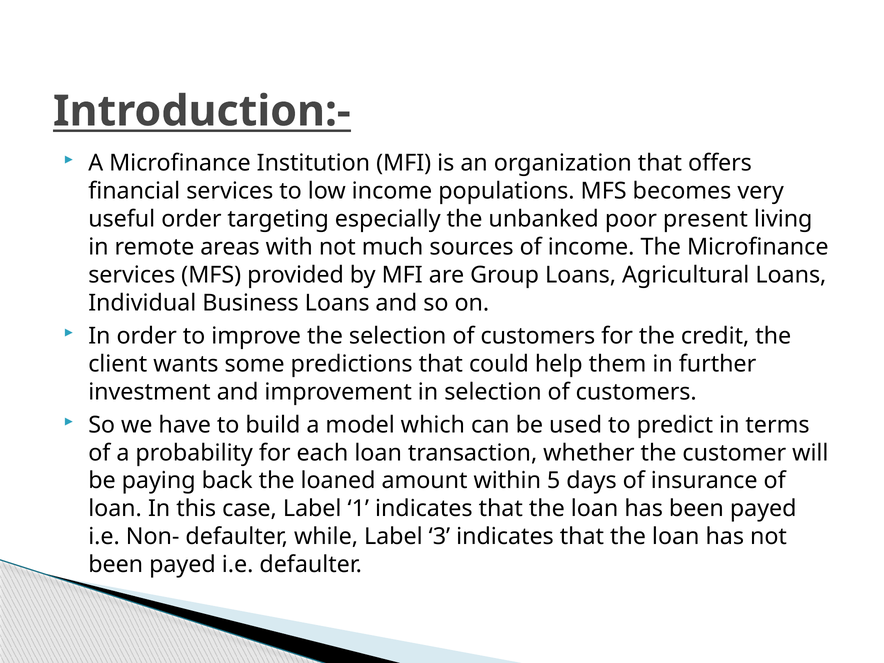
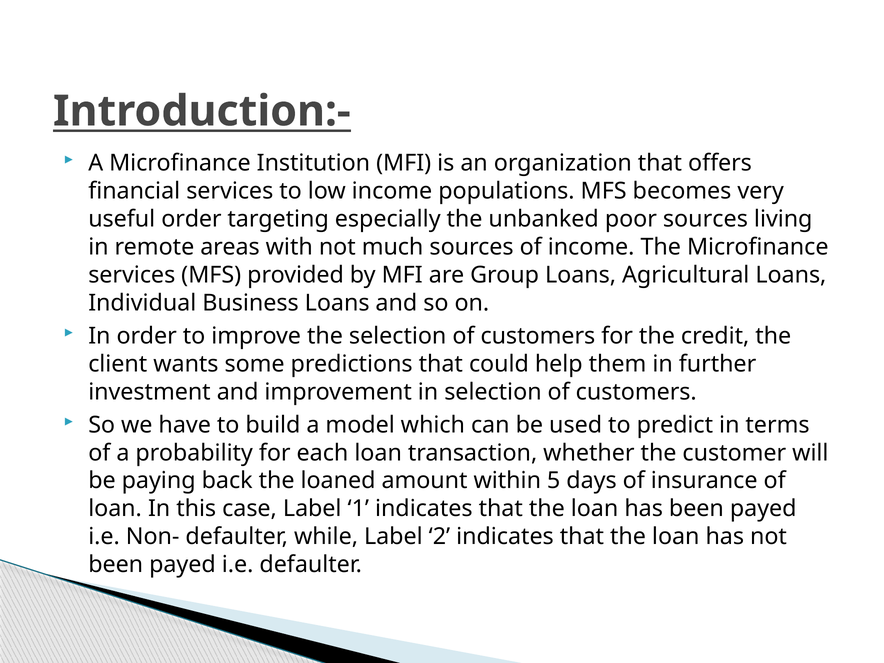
poor present: present -> sources
3: 3 -> 2
